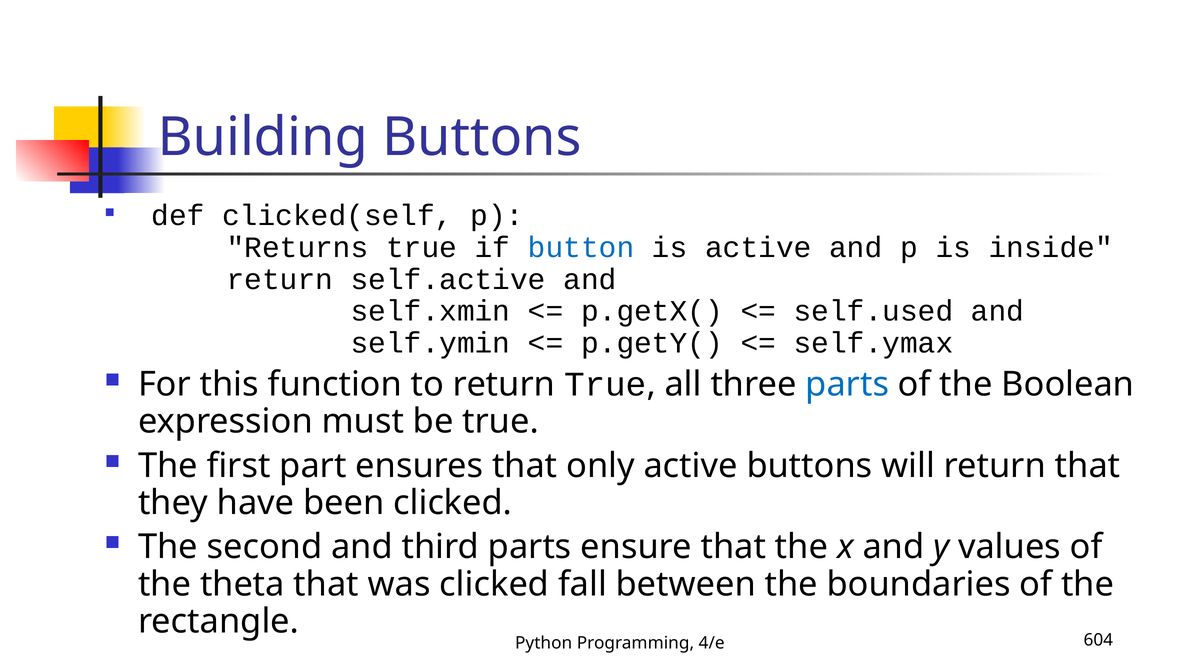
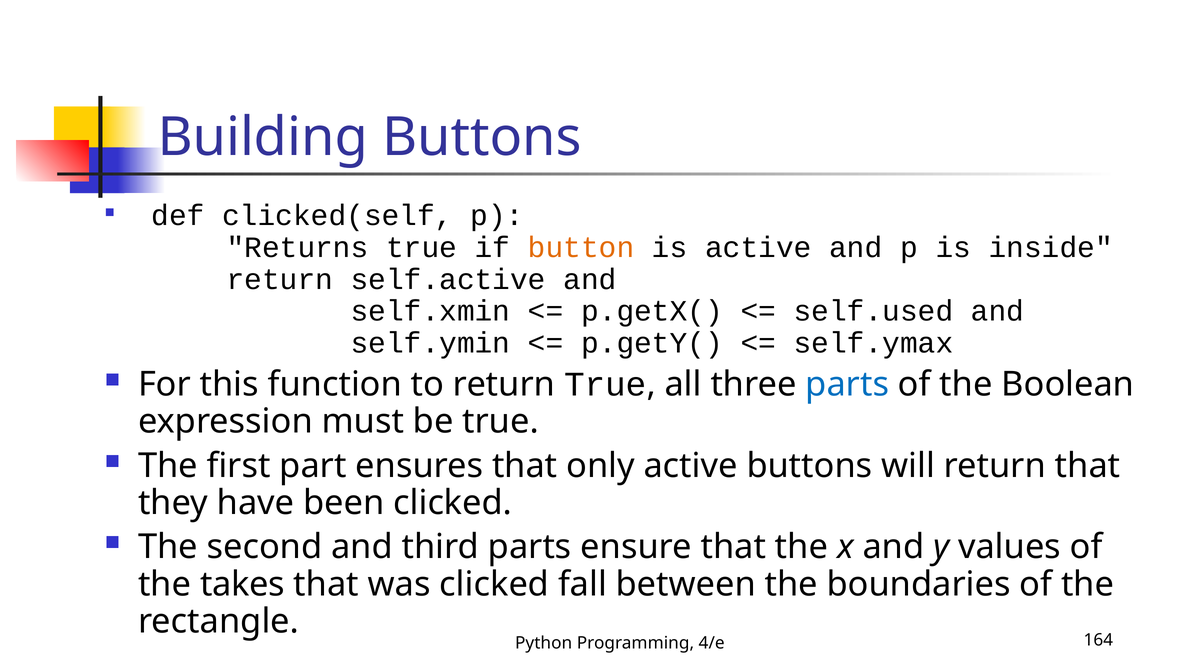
button colour: blue -> orange
theta: theta -> takes
604: 604 -> 164
